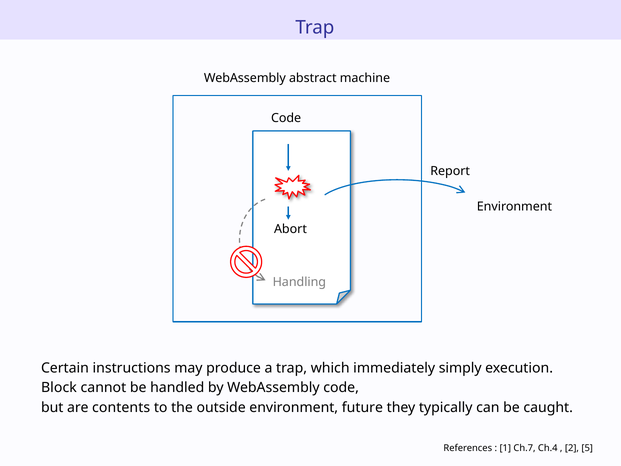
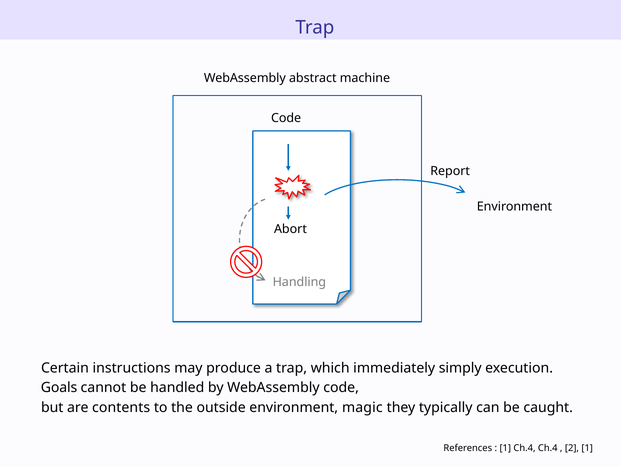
Block: Block -> Goals
future: future -> magic
1 Ch.7: Ch.7 -> Ch.4
2 5: 5 -> 1
